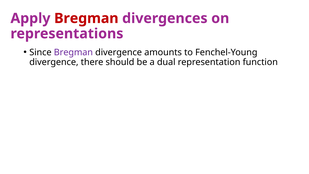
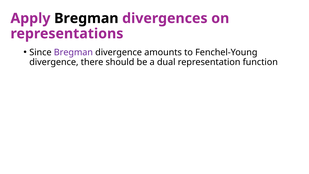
Bregman at (86, 18) colour: red -> black
